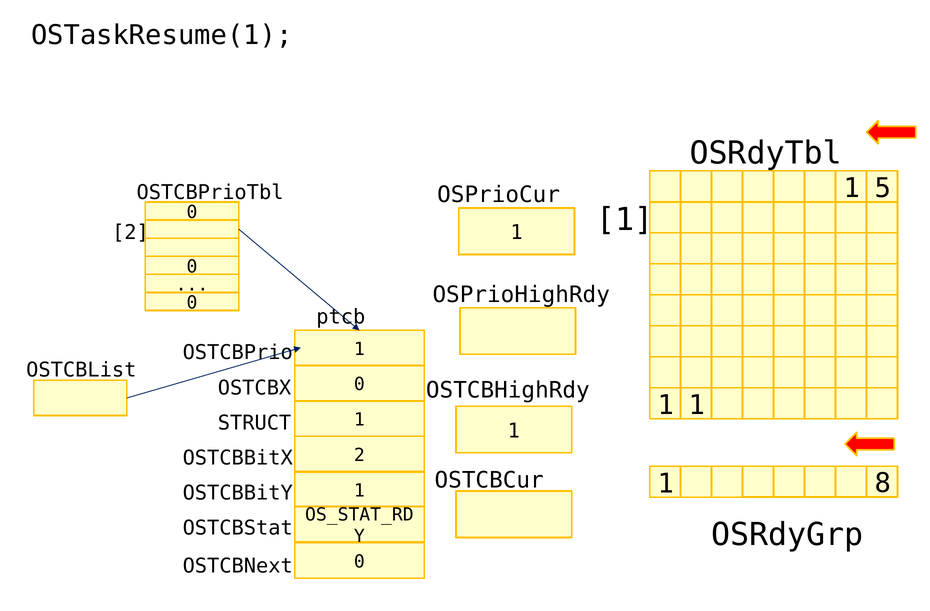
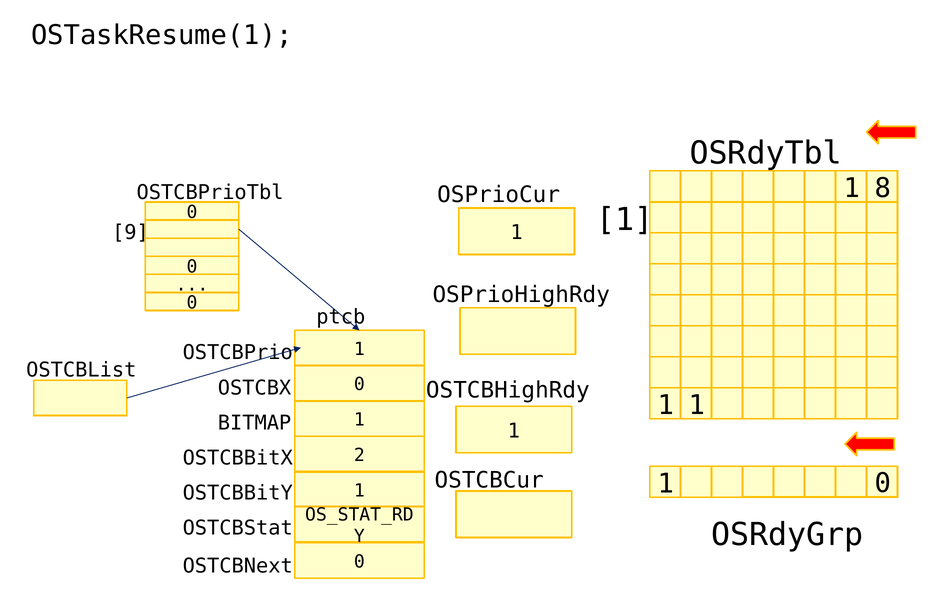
5: 5 -> 8
2 at (130, 233): 2 -> 9
STRUCT: STRUCT -> BITMAP
8 at (883, 483): 8 -> 0
